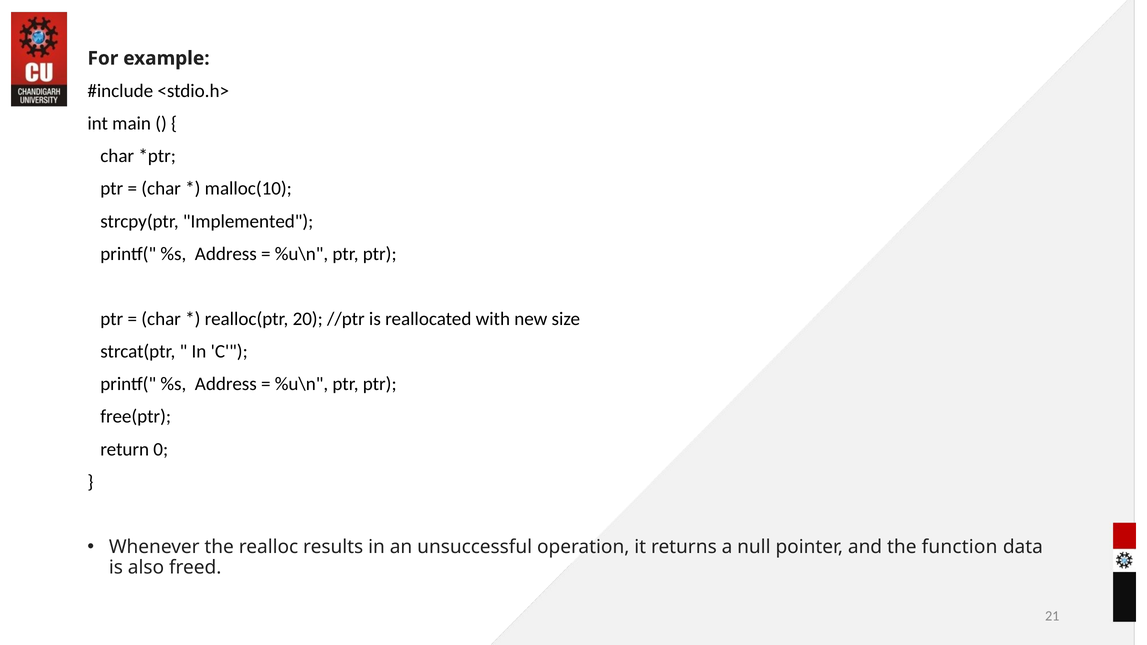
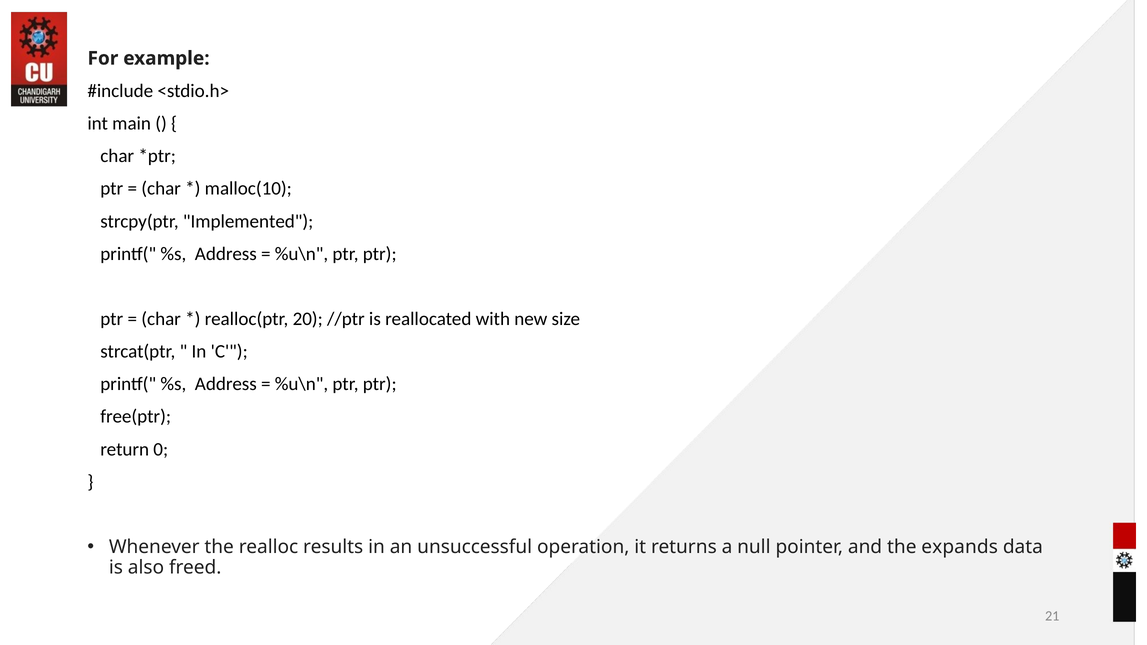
function: function -> expands
